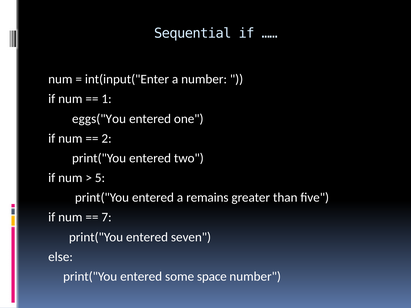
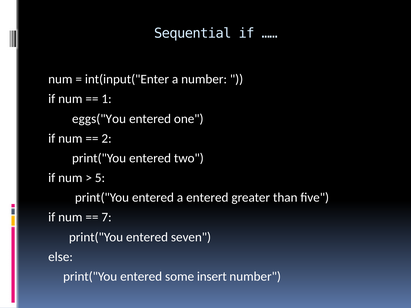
a remains: remains -> entered
space: space -> insert
